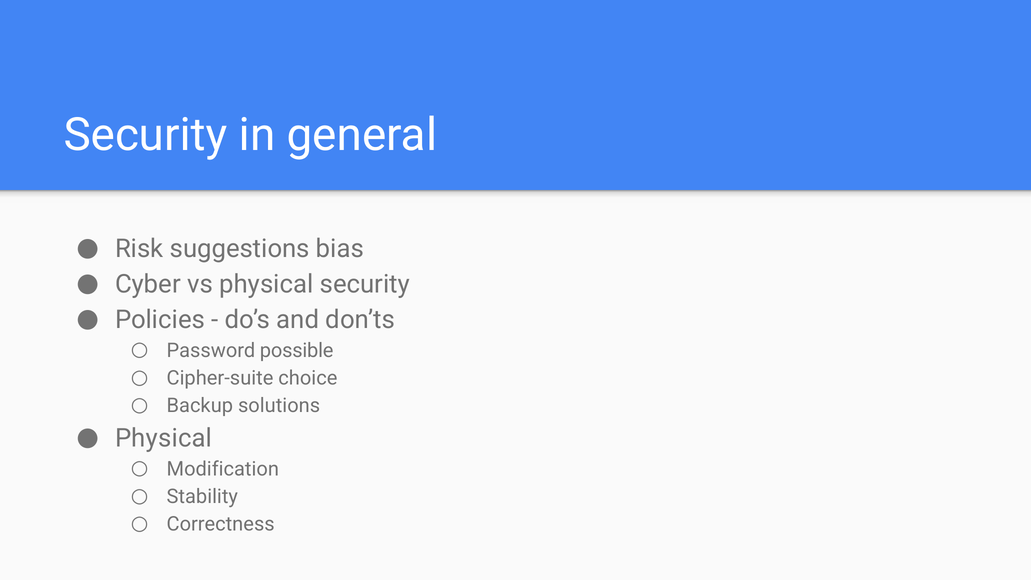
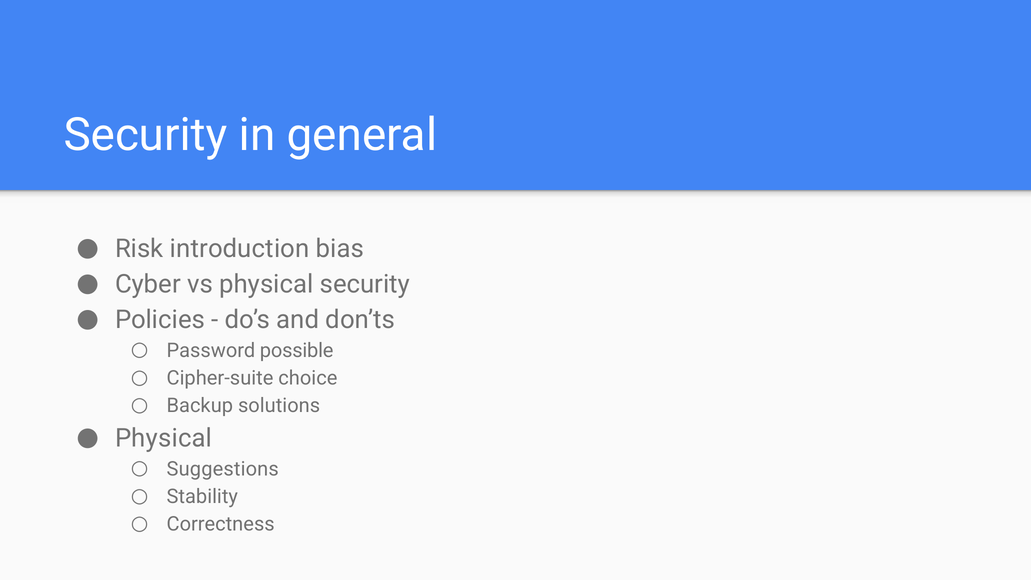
suggestions: suggestions -> introduction
Modification: Modification -> Suggestions
